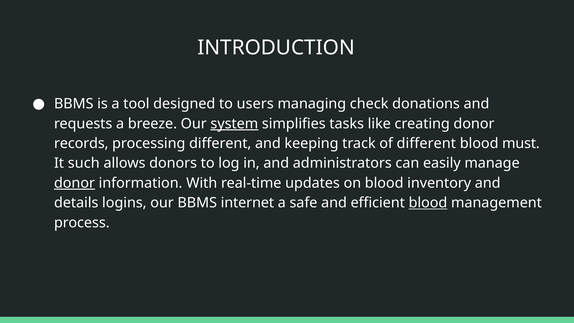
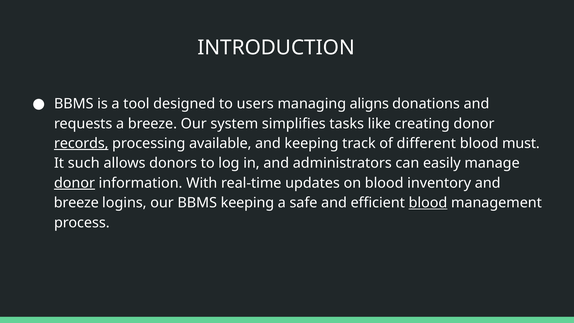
check: check -> aligns
system underline: present -> none
records underline: none -> present
processing different: different -> available
details at (76, 203): details -> breeze
BBMS internet: internet -> keeping
